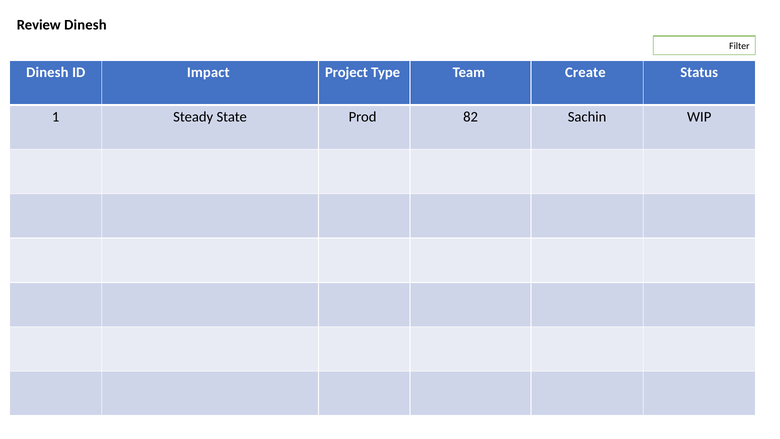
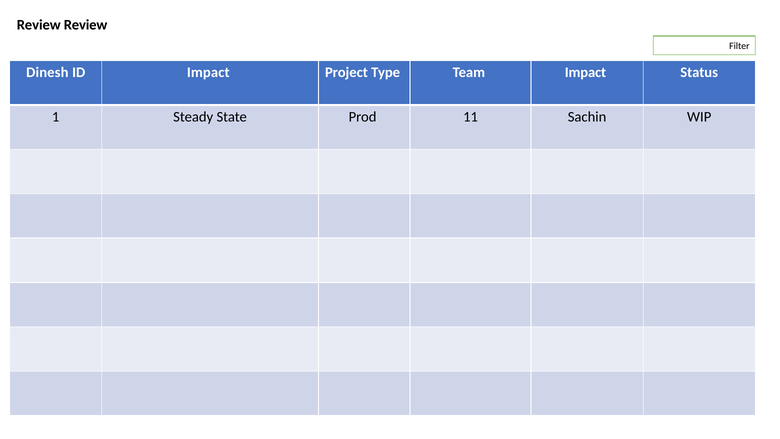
Review Dinesh: Dinesh -> Review
Team Create: Create -> Impact
82: 82 -> 11
